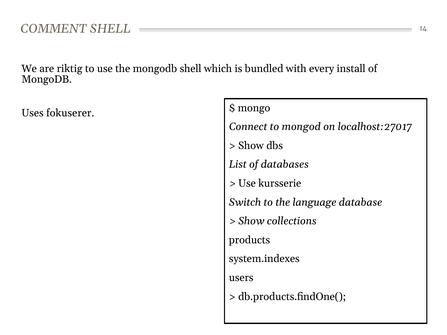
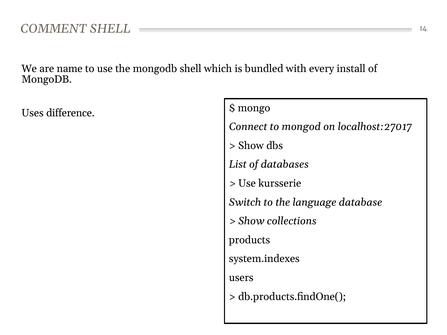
riktig: riktig -> name
fokuserer: fokuserer -> difference
